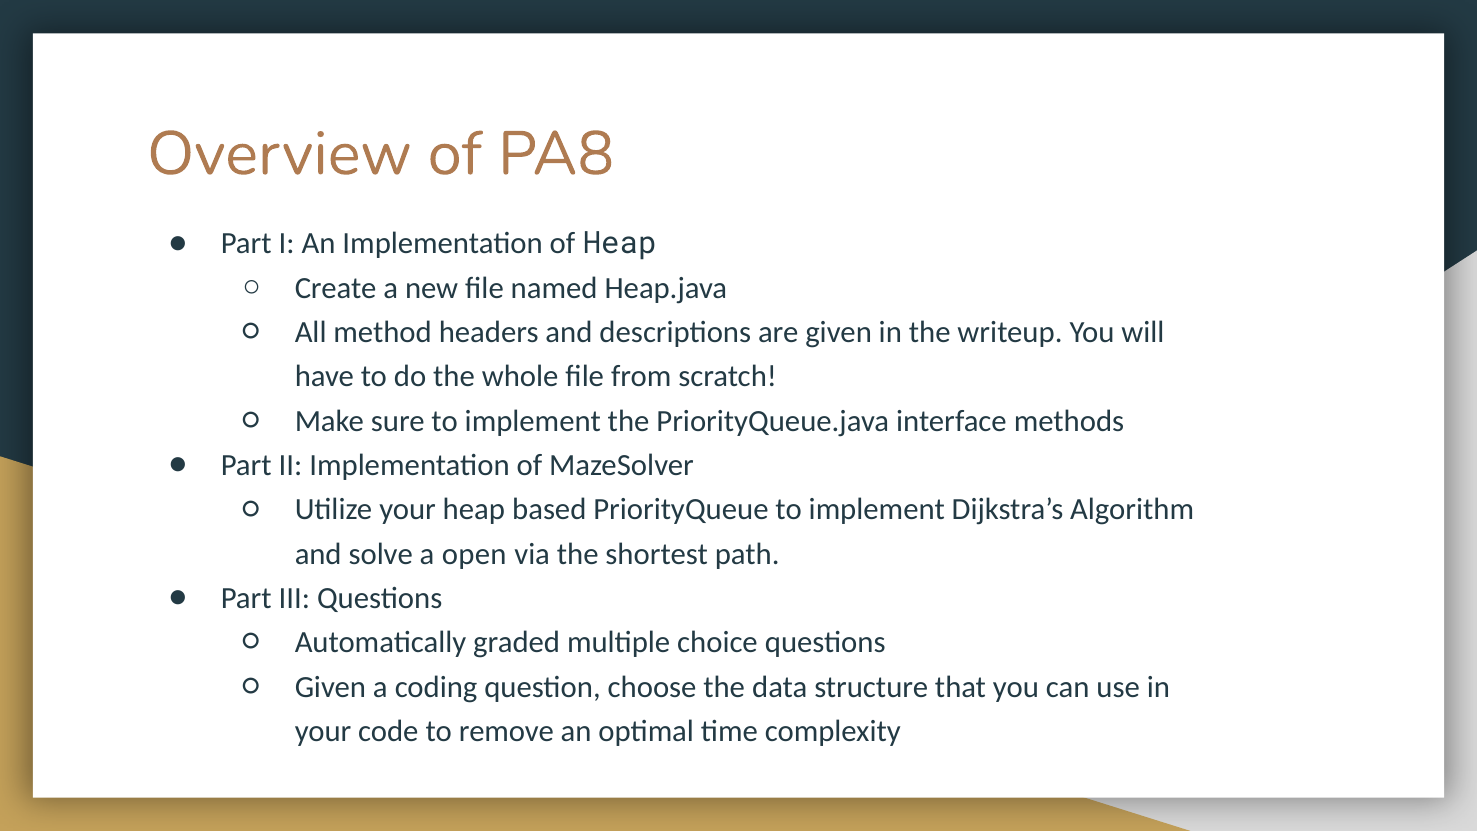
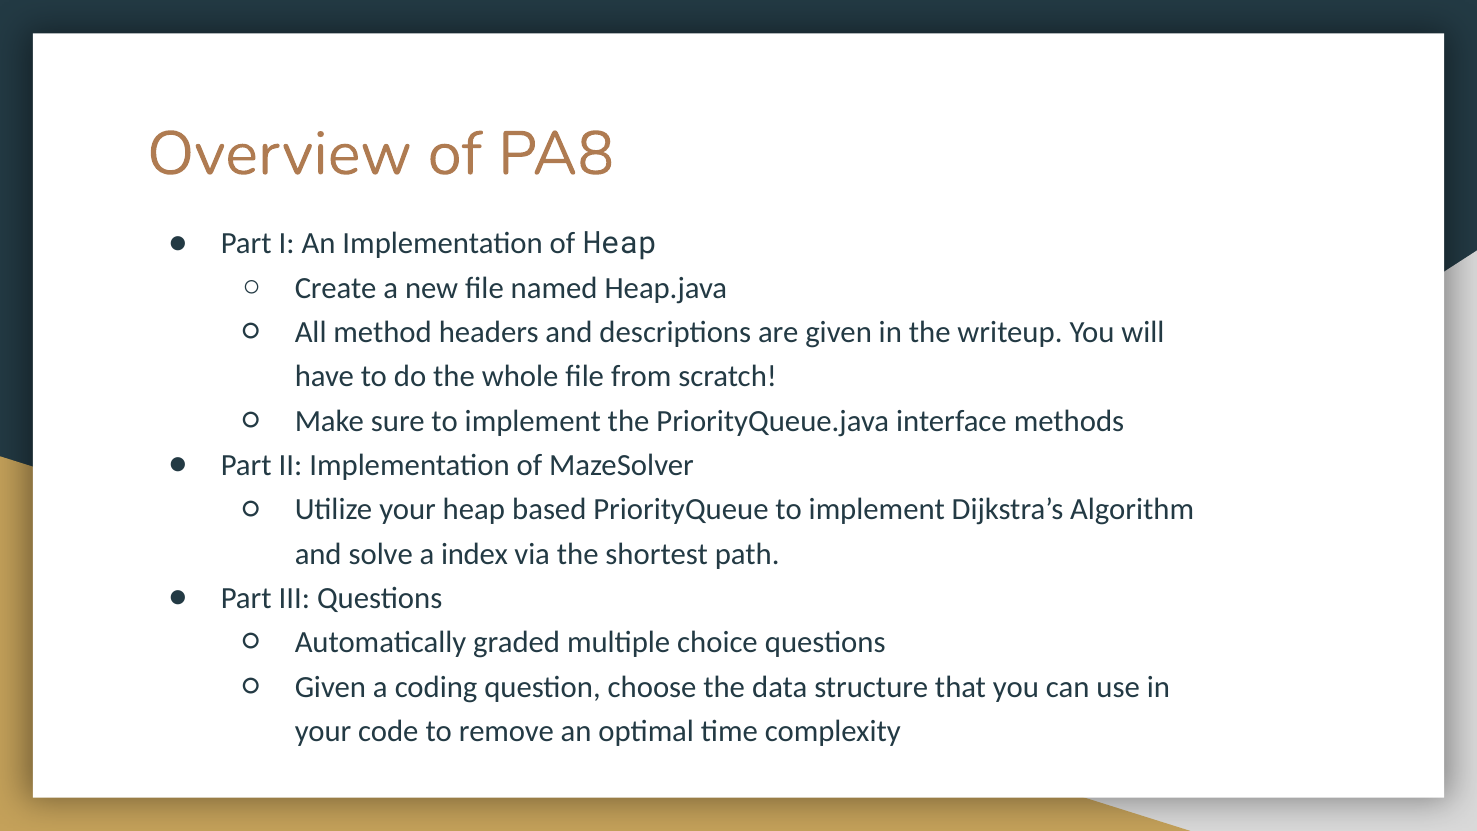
open: open -> index
